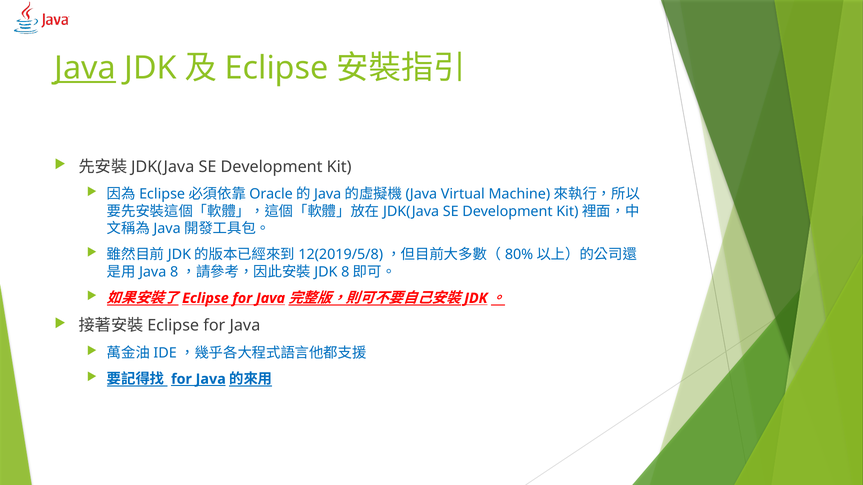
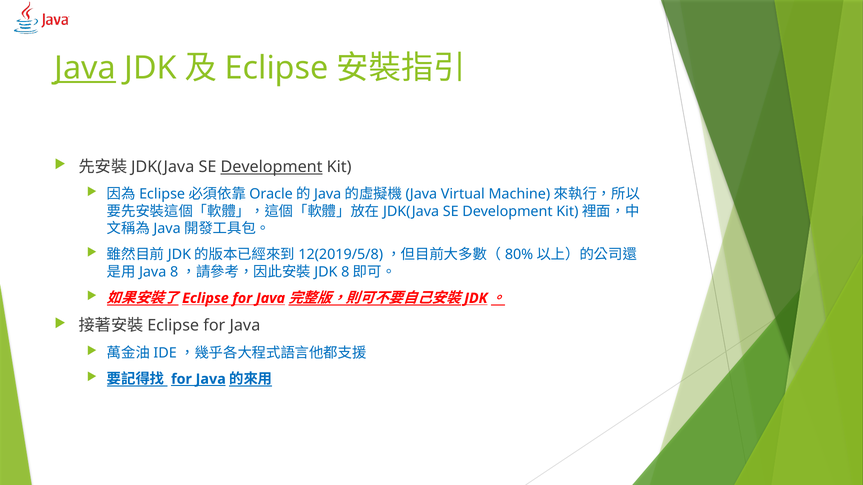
Development at (272, 167) underline: none -> present
